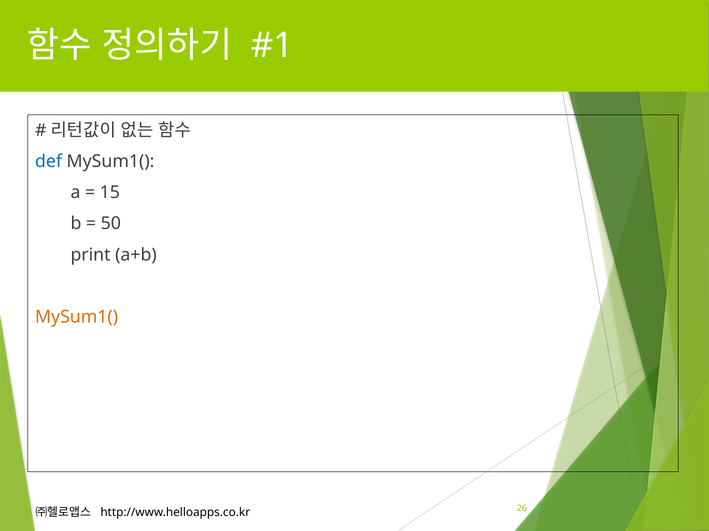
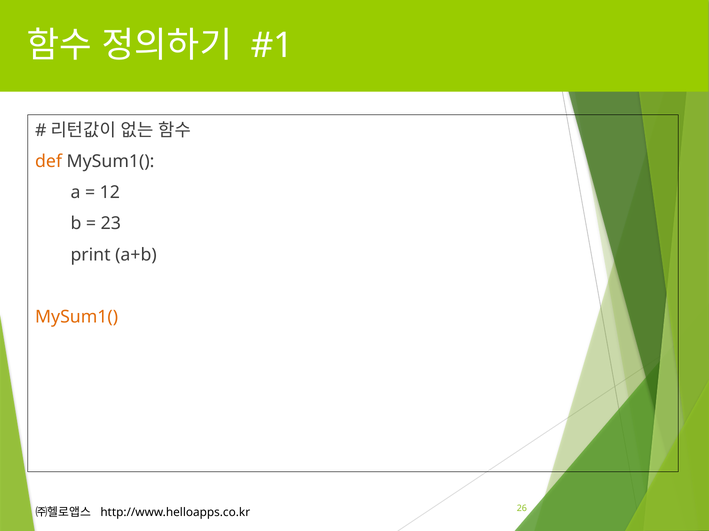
def colour: blue -> orange
15: 15 -> 12
50: 50 -> 23
